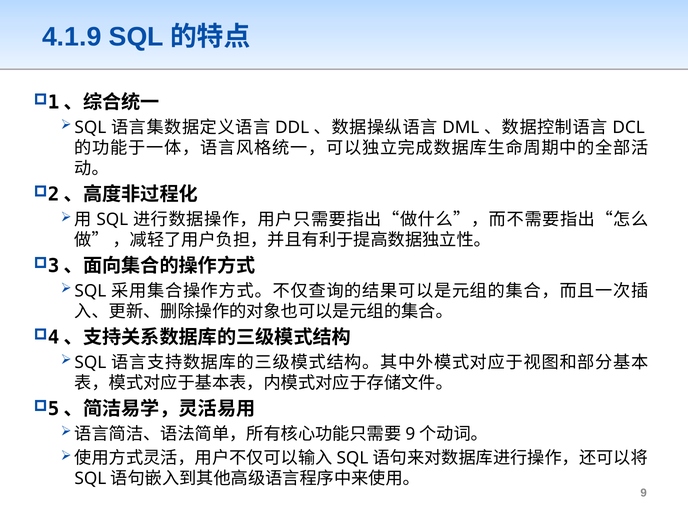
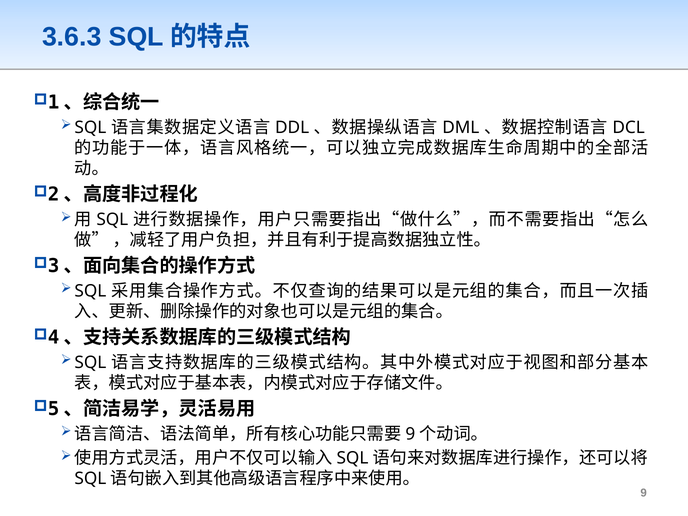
4.1.9: 4.1.9 -> 3.6.3
